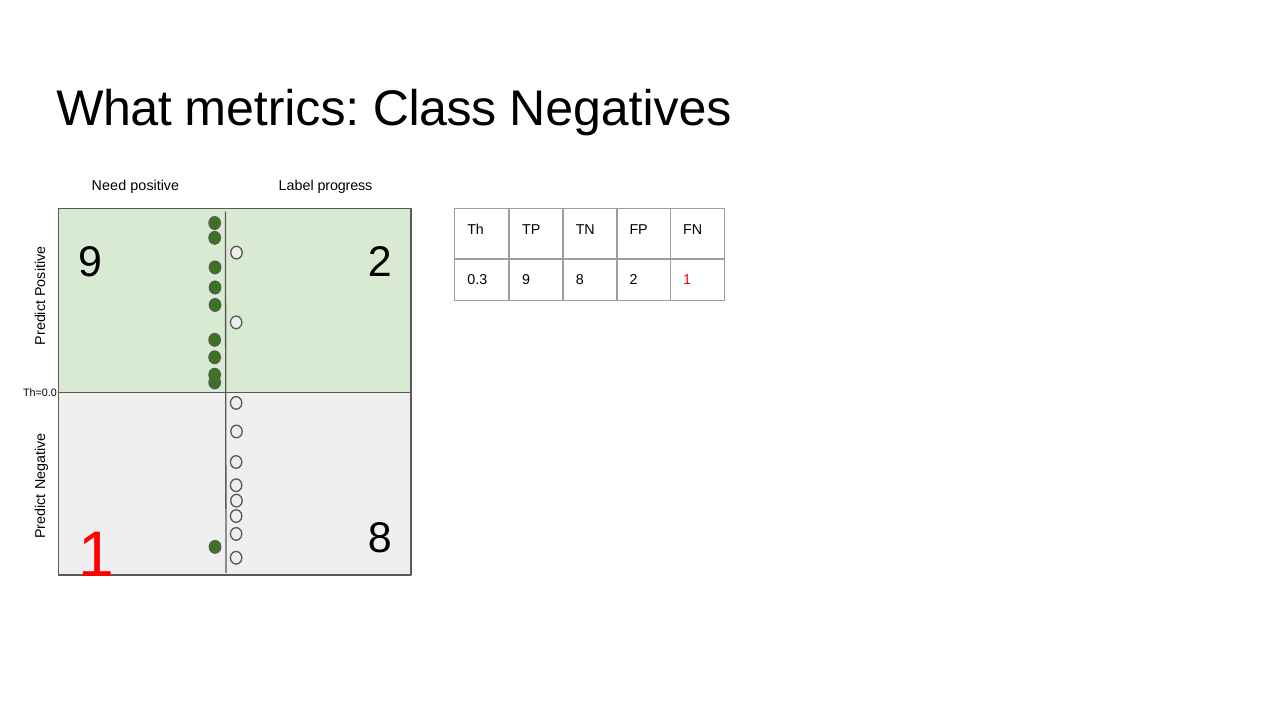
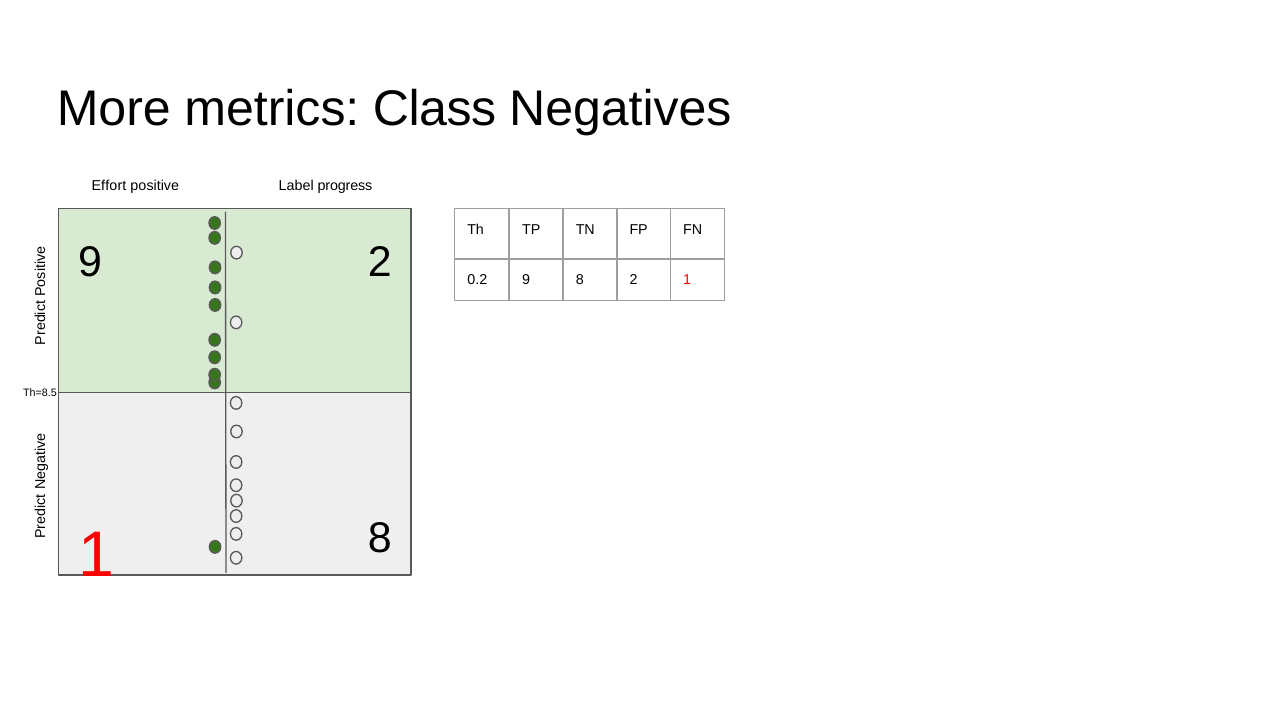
What: What -> More
Need: Need -> Effort
0.3: 0.3 -> 0.2
Th=0.0: Th=0.0 -> Th=8.5
